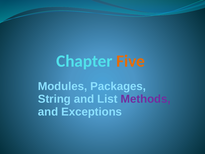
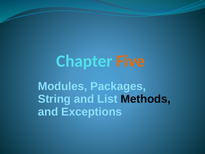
Methods colour: purple -> black
